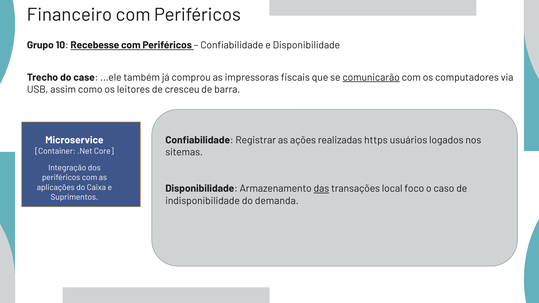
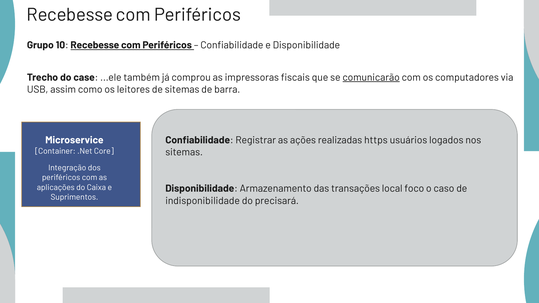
Financeiro at (70, 15): Financeiro -> Recebesse
de cresceu: cresceu -> sitemas
das underline: present -> none
demanda: demanda -> precisará
